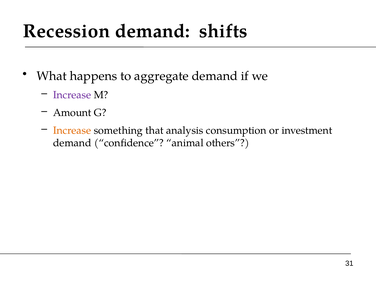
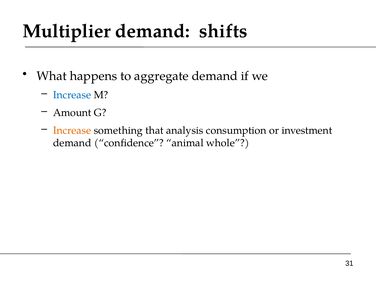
Recession: Recession -> Multiplier
Increase at (72, 95) colour: purple -> blue
others: others -> whole
